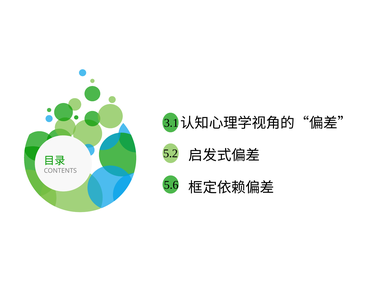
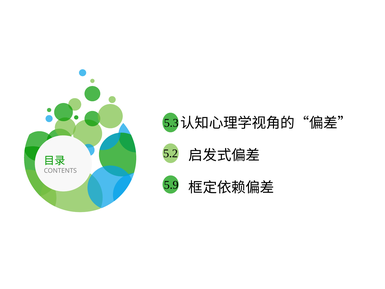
3.1: 3.1 -> 5.3
5.6: 5.6 -> 5.9
